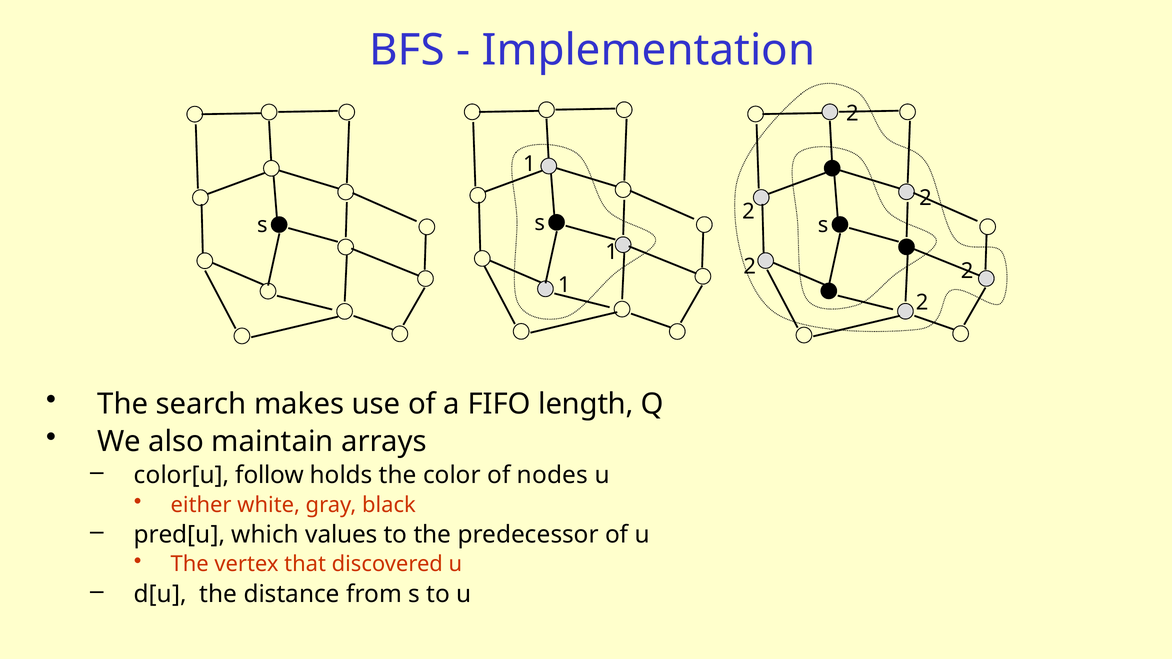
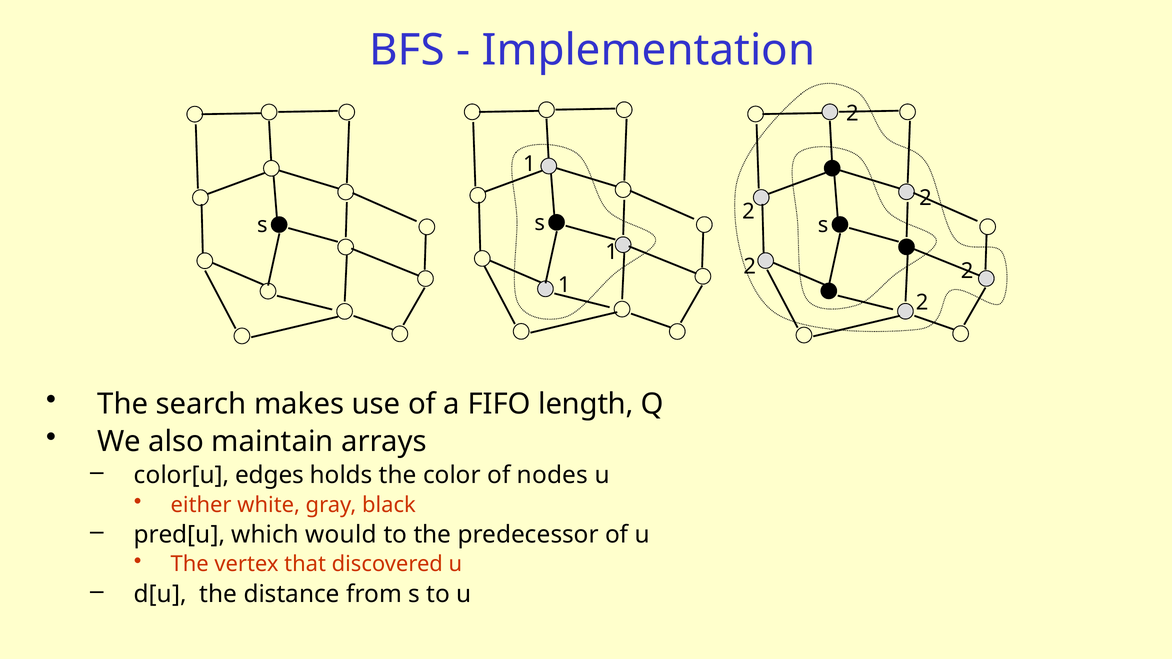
follow: follow -> edges
values: values -> would
